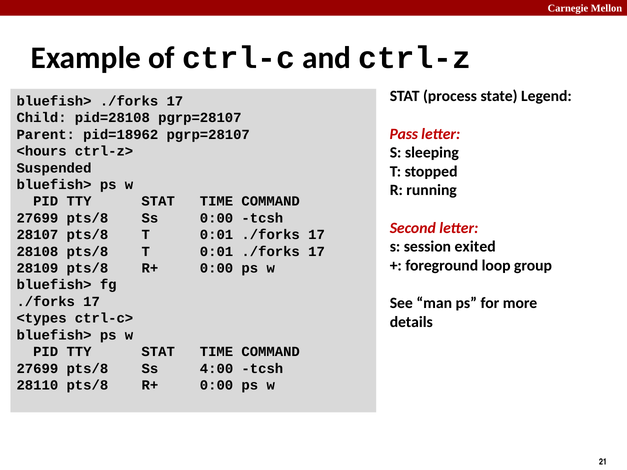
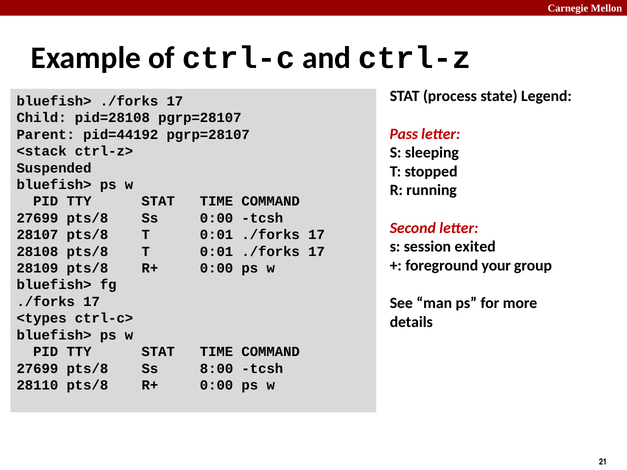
pid=18962: pid=18962 -> pid=44192
<hours: <hours -> <stack
loop: loop -> your
4:00: 4:00 -> 8:00
